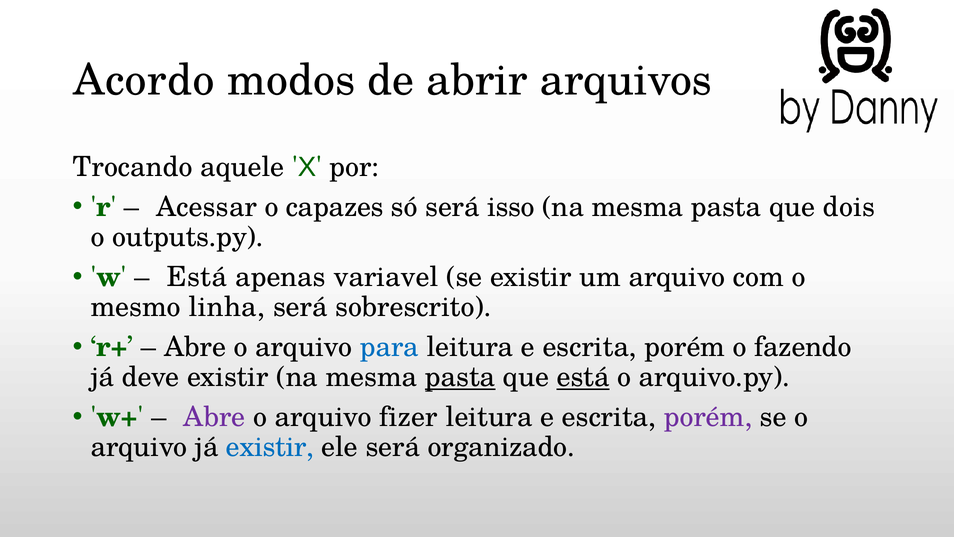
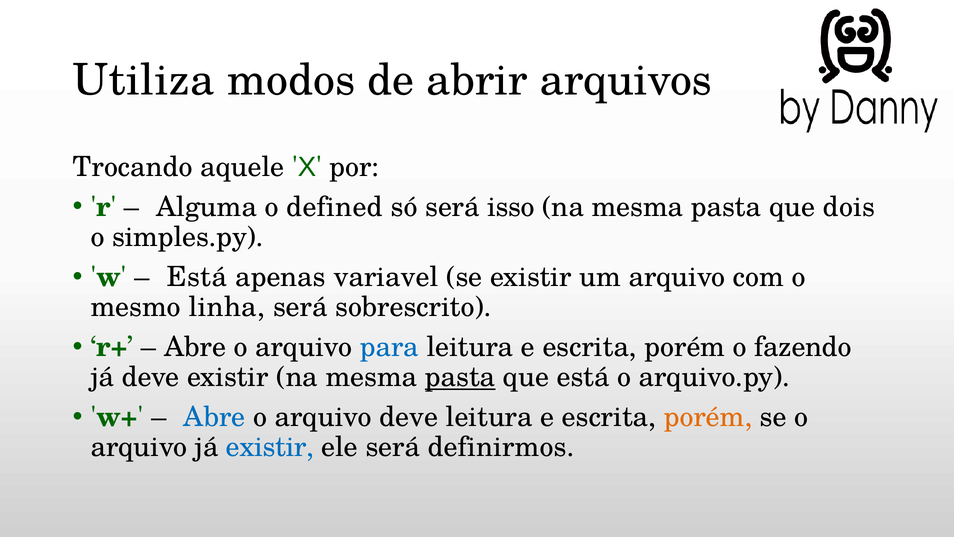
Acordo: Acordo -> Utiliza
Acessar: Acessar -> Alguma
capazes: capazes -> defined
outputs.py: outputs.py -> simples.py
está at (583, 377) underline: present -> none
Abre at (214, 417) colour: purple -> blue
arquivo fizer: fizer -> deve
porém at (708, 417) colour: purple -> orange
organizado: organizado -> definirmos
